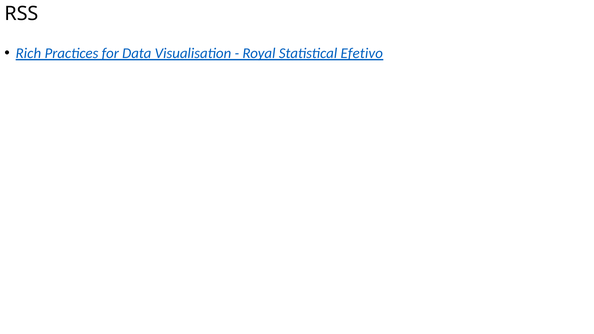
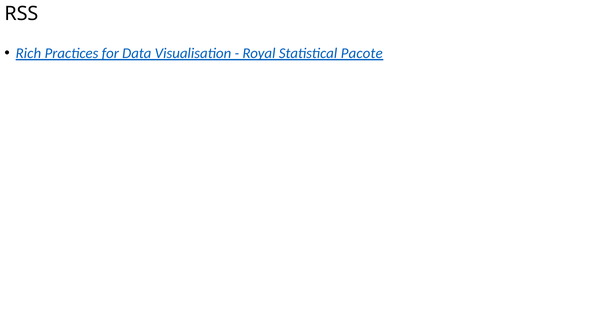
Efetivo: Efetivo -> Pacote
